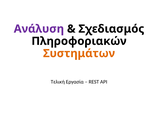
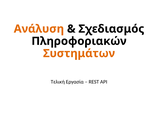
Ανάλυση colour: purple -> orange
